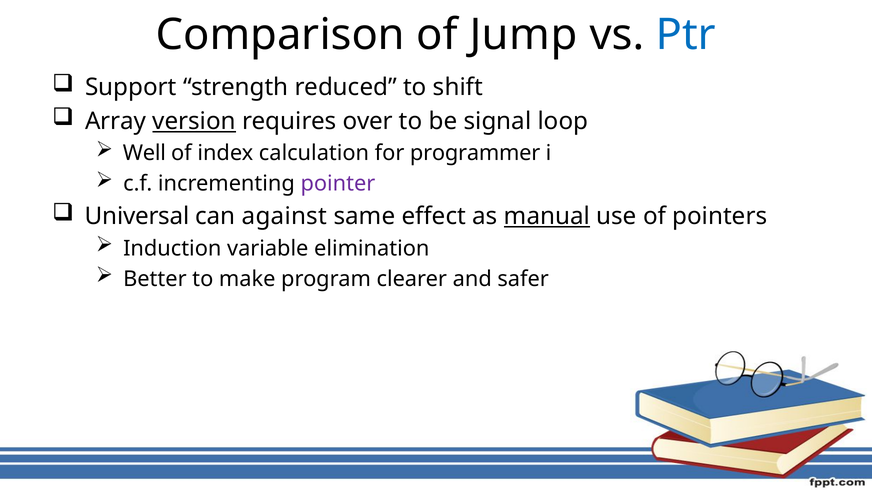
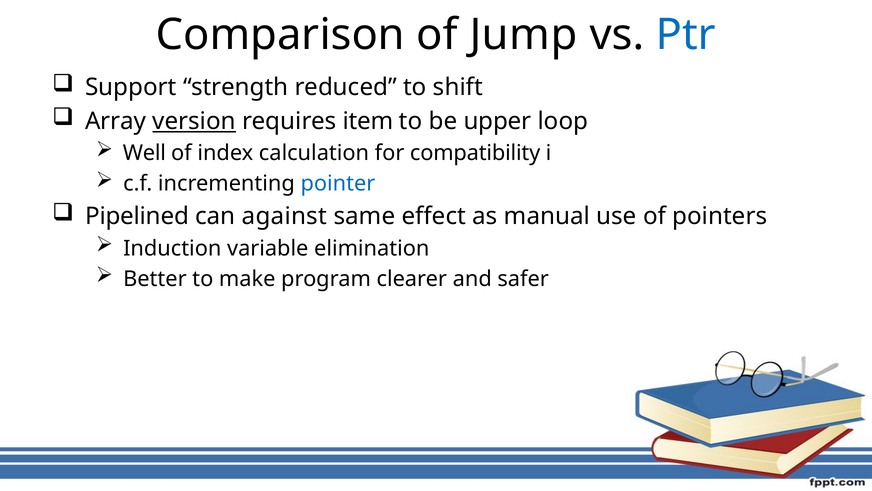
over: over -> item
signal: signal -> upper
programmer: programmer -> compatibility
pointer colour: purple -> blue
Universal: Universal -> Pipelined
manual underline: present -> none
